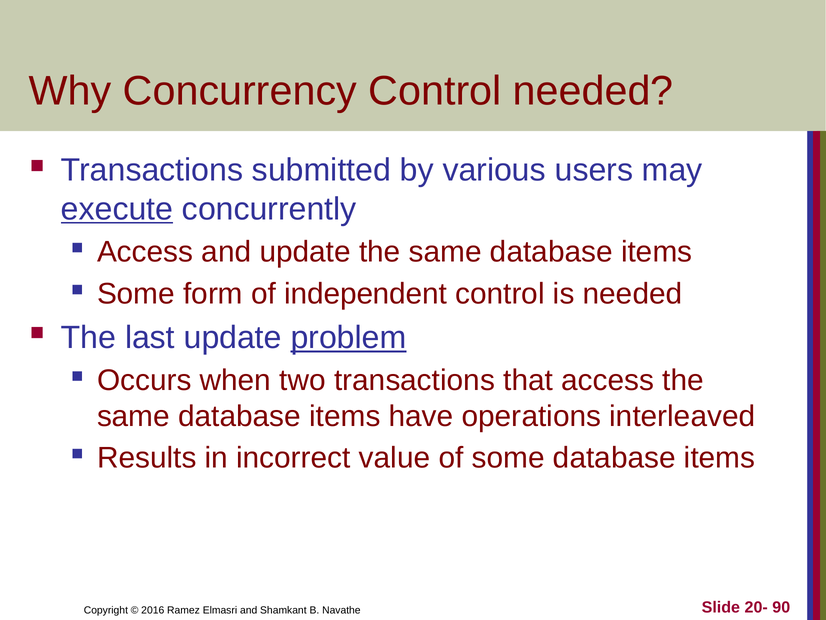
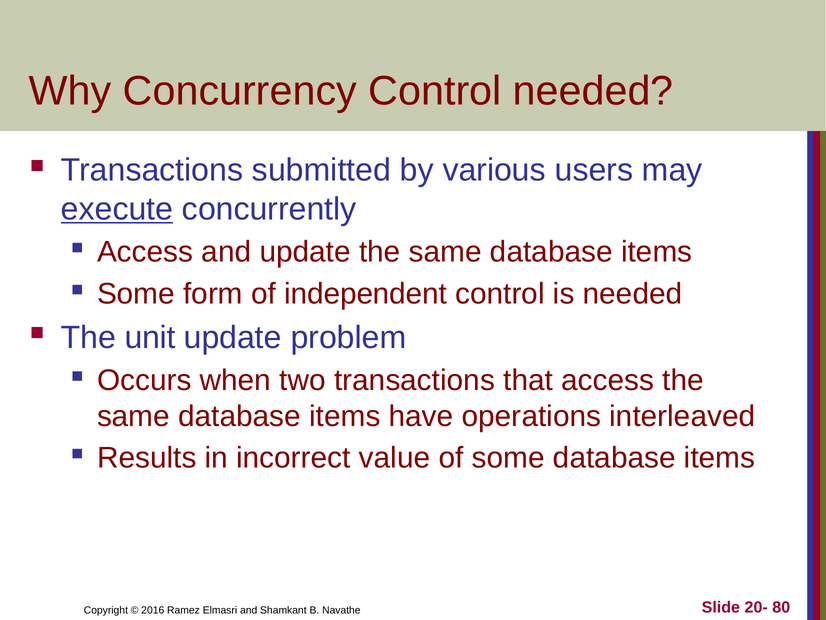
last: last -> unit
problem underline: present -> none
90: 90 -> 80
